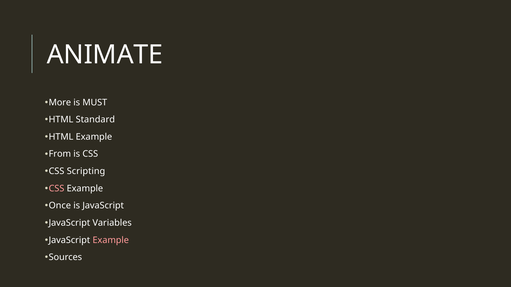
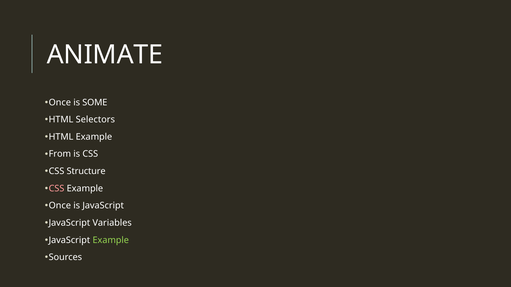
More at (60, 103): More -> Once
MUST: MUST -> SOME
Standard: Standard -> Selectors
Scripting: Scripting -> Structure
Example at (111, 240) colour: pink -> light green
